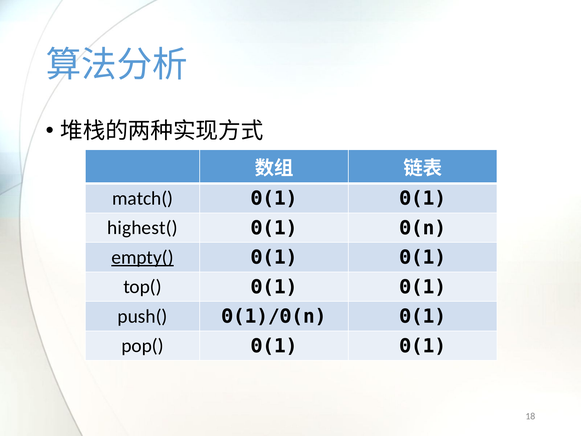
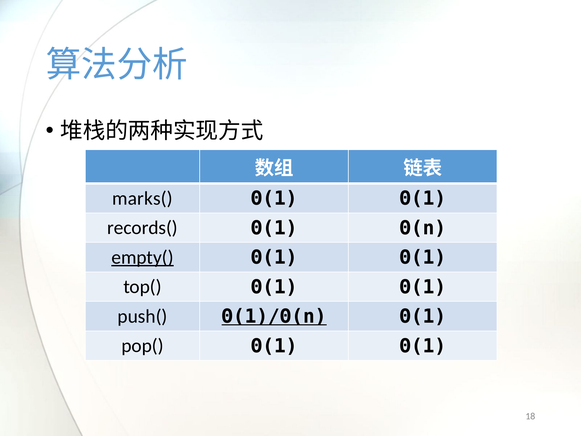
match(: match( -> marks(
highest(: highest( -> records(
Θ(1)/Θ(n underline: none -> present
